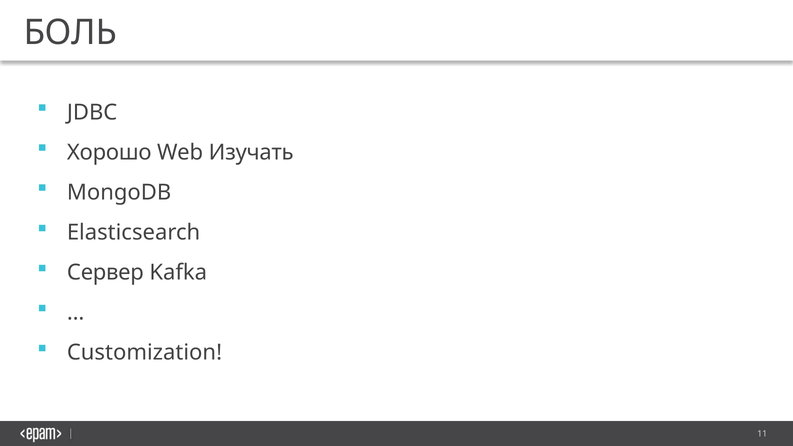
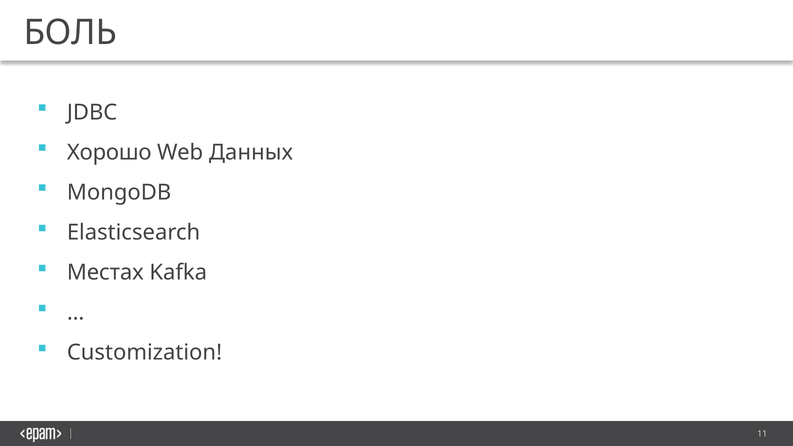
Изучать: Изучать -> Данных
Сервер: Сервер -> Местах
